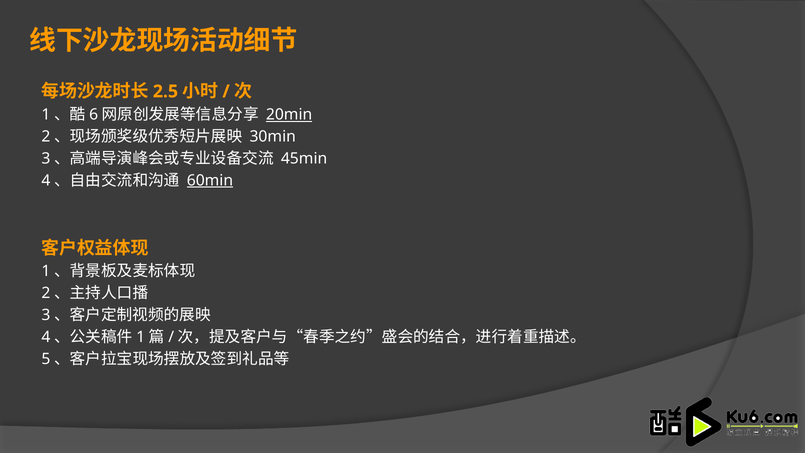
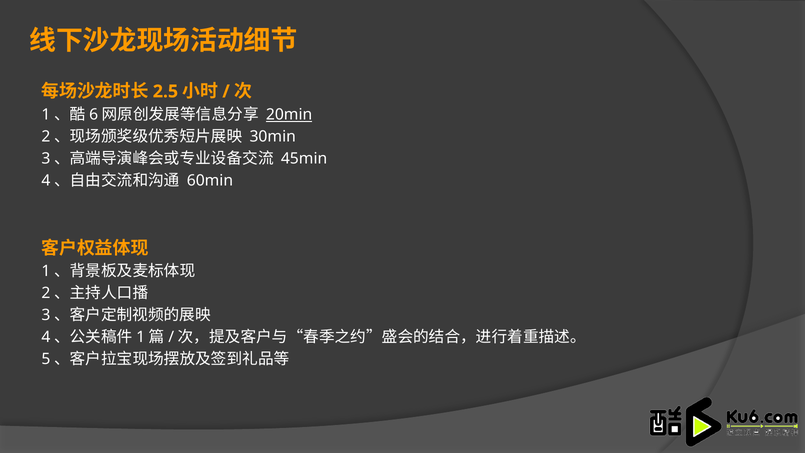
60min underline: present -> none
